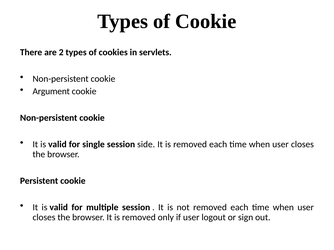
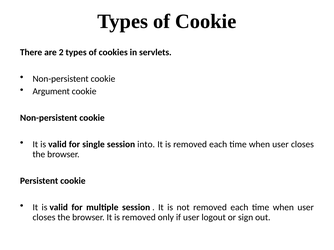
side: side -> into
